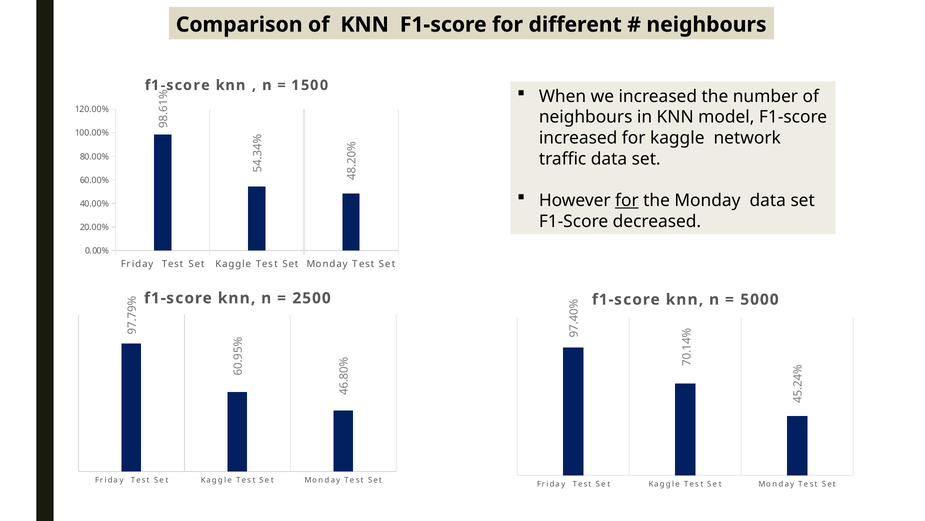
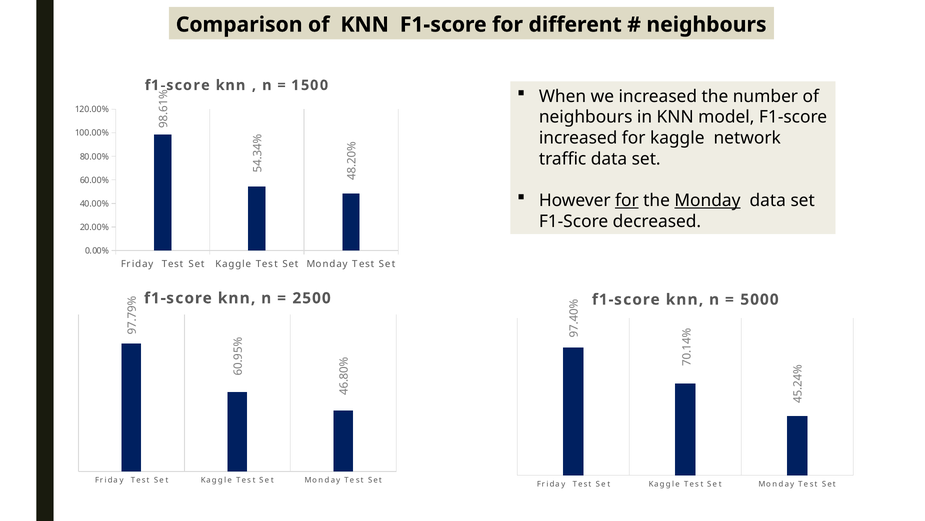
Monday at (707, 200) underline: none -> present
